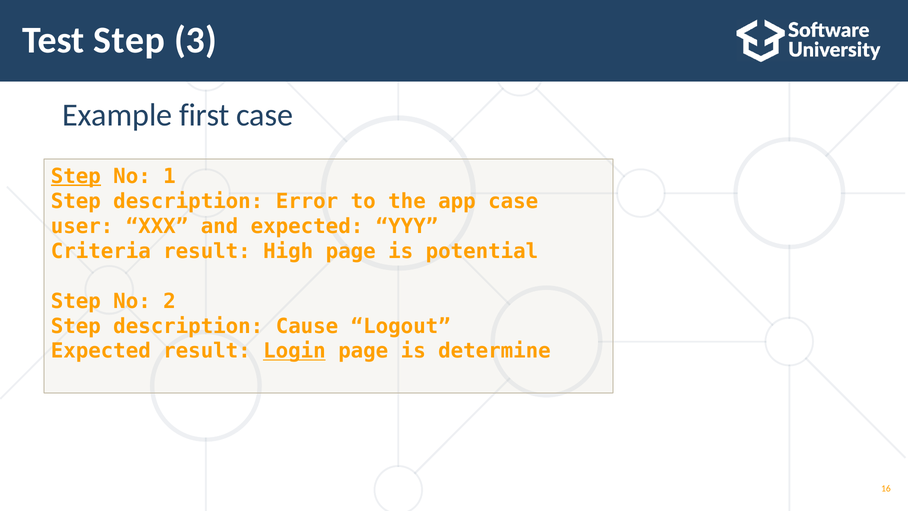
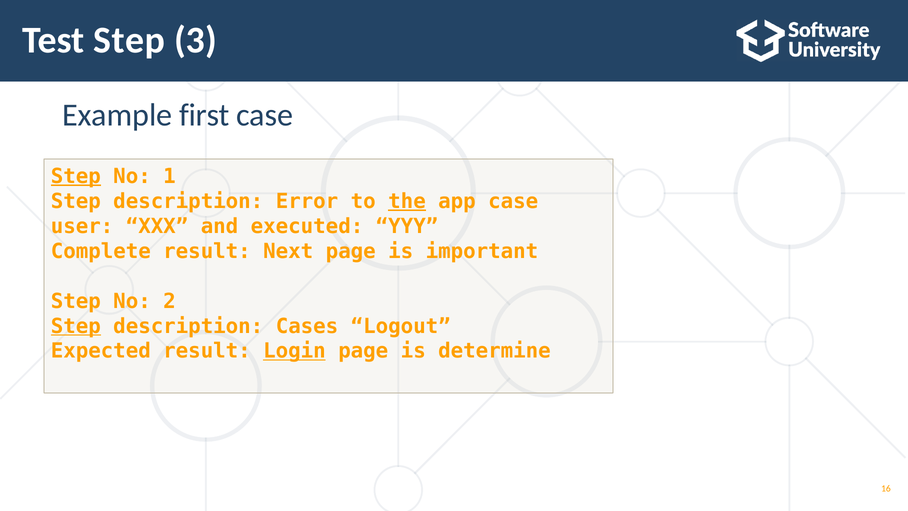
the underline: none -> present
and expected: expected -> executed
Criteria: Criteria -> Complete
High: High -> Next
potential: potential -> important
Step at (76, 326) underline: none -> present
Cause: Cause -> Cases
